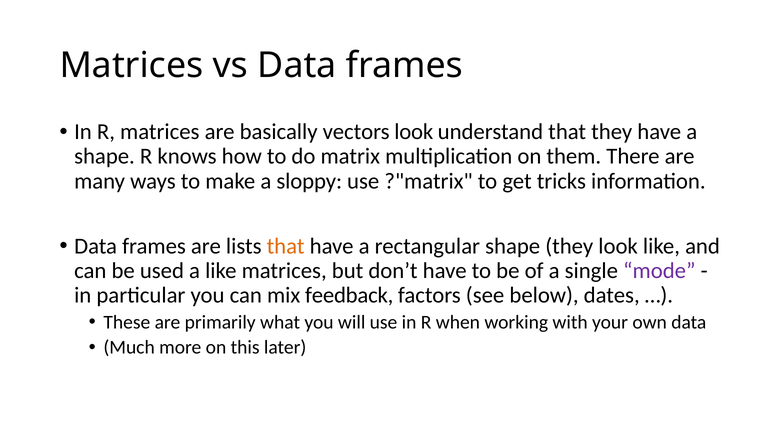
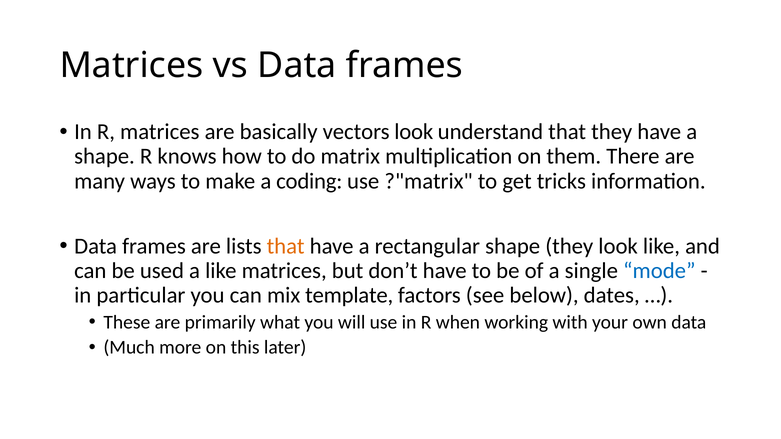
sloppy: sloppy -> coding
mode colour: purple -> blue
feedback: feedback -> template
